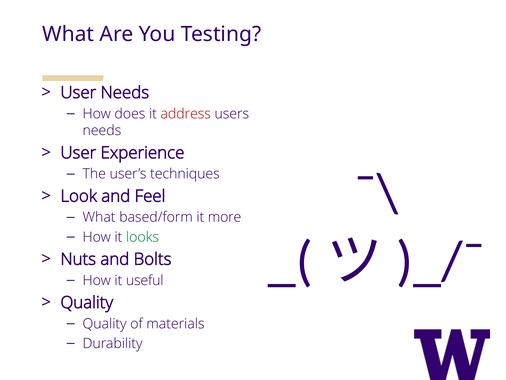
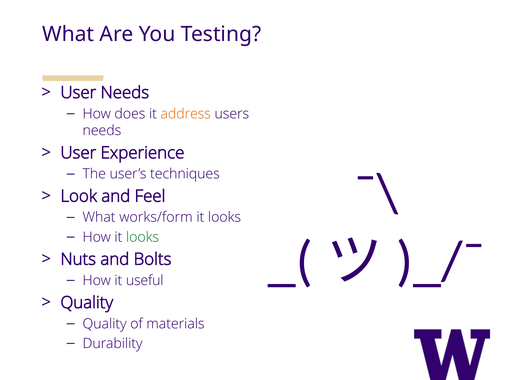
address colour: red -> orange
based/form: based/form -> works/form
more at (225, 217): more -> looks
